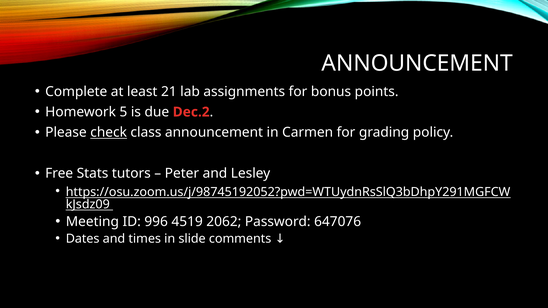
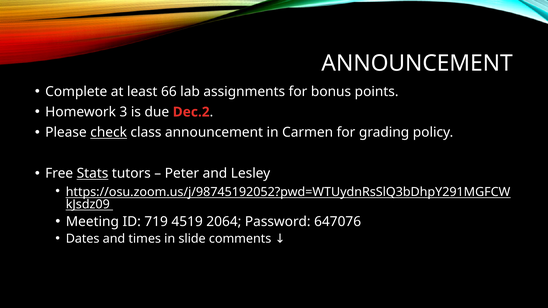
21: 21 -> 66
5: 5 -> 3
Stats underline: none -> present
996: 996 -> 719
2062: 2062 -> 2064
